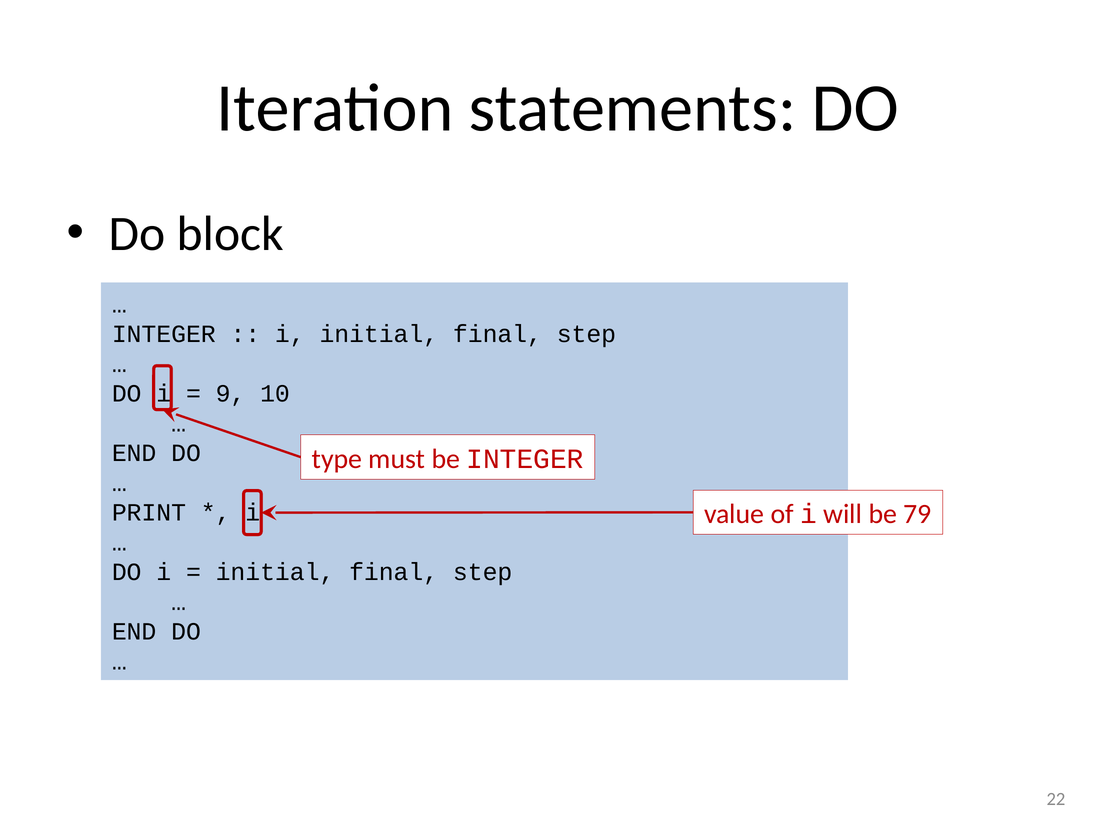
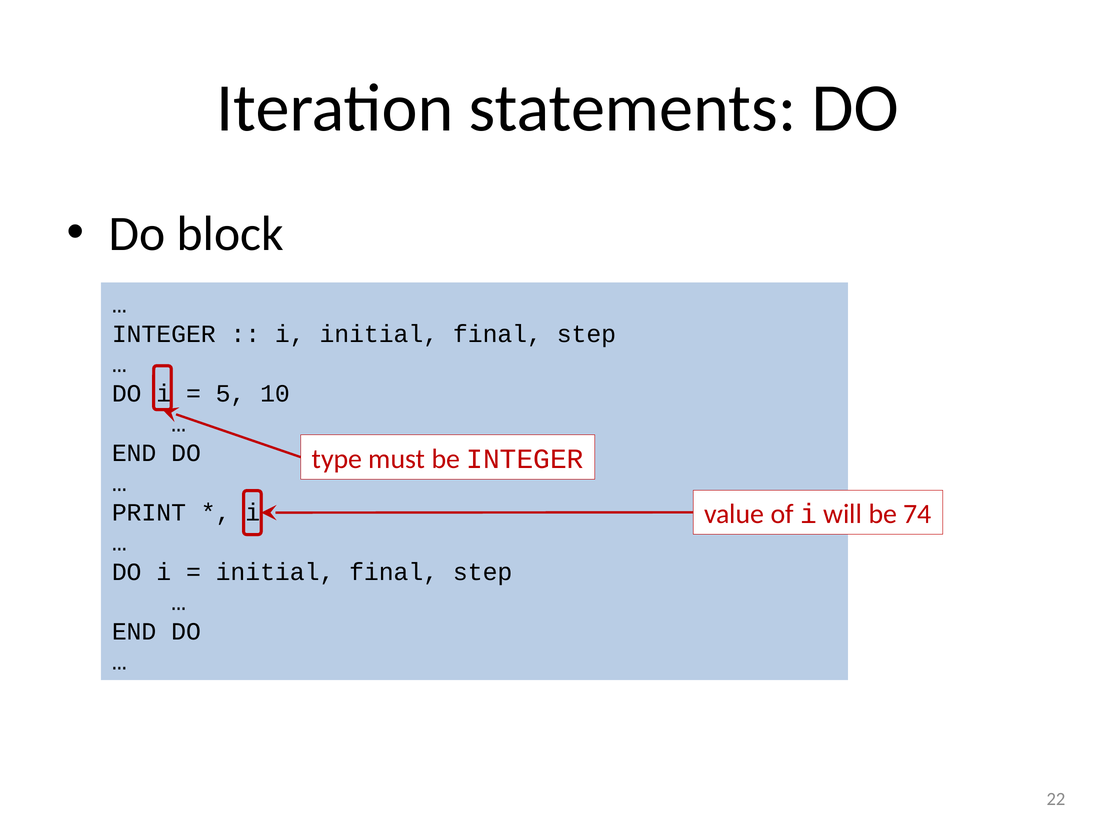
9: 9 -> 5
79: 79 -> 74
